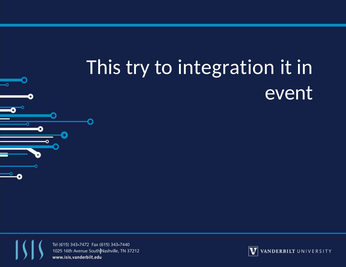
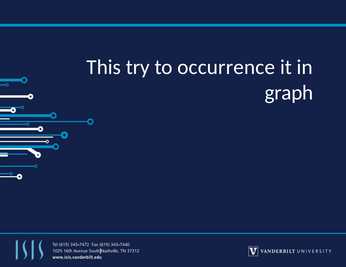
integration: integration -> occurrence
event: event -> graph
